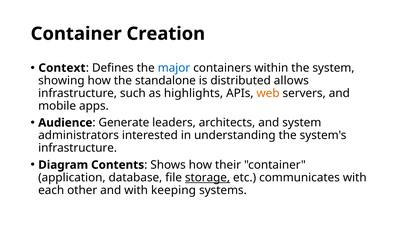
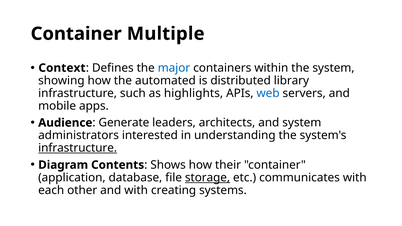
Creation: Creation -> Multiple
standalone: standalone -> automated
allows: allows -> library
web colour: orange -> blue
infrastructure at (78, 148) underline: none -> present
keeping: keeping -> creating
